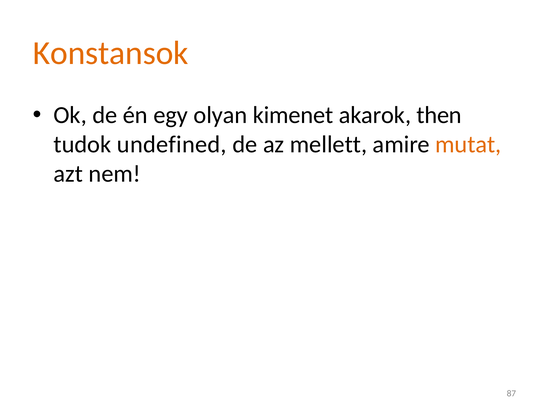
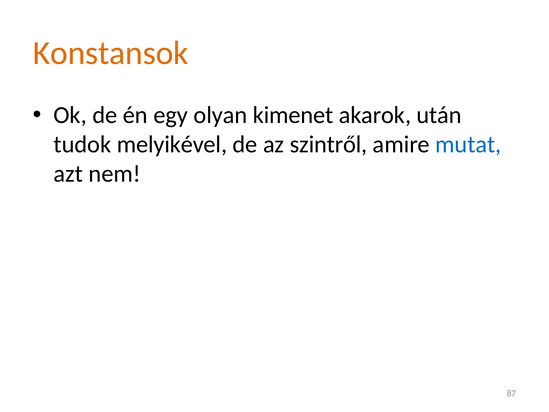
then: then -> után
undefined: undefined -> melyikével
mellett: mellett -> szintről
mutat colour: orange -> blue
